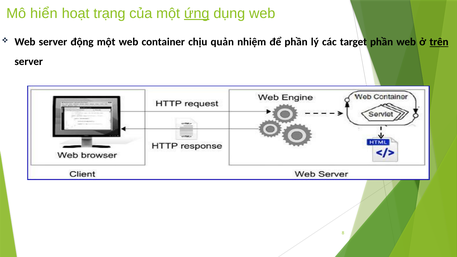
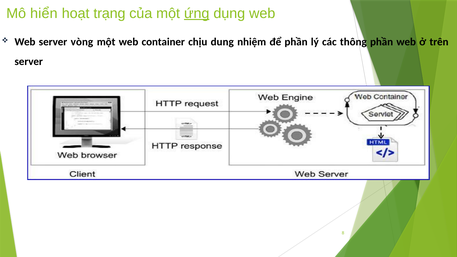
động: động -> vòng
quản: quản -> dung
target: target -> thông
trên underline: present -> none
